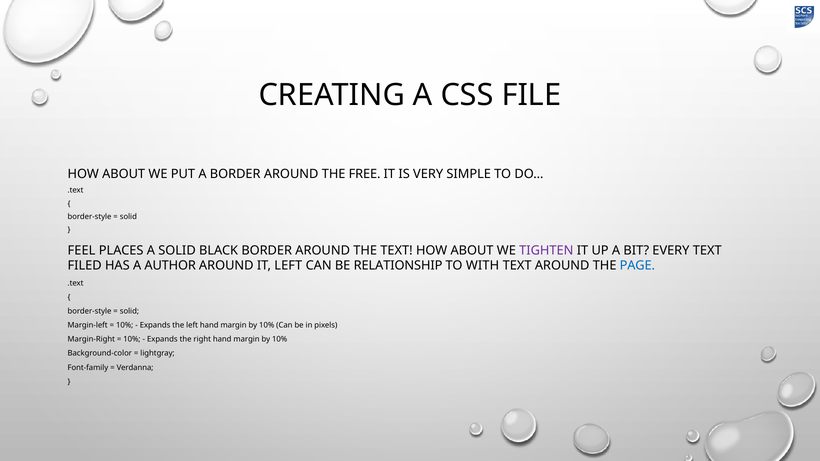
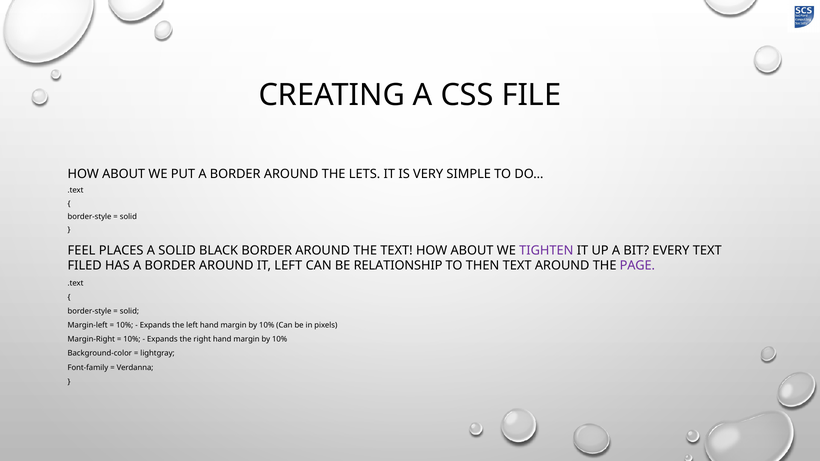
FREE: FREE -> LETS
HAS A AUTHOR: AUTHOR -> BORDER
WITH: WITH -> THEN
PAGE colour: blue -> purple
